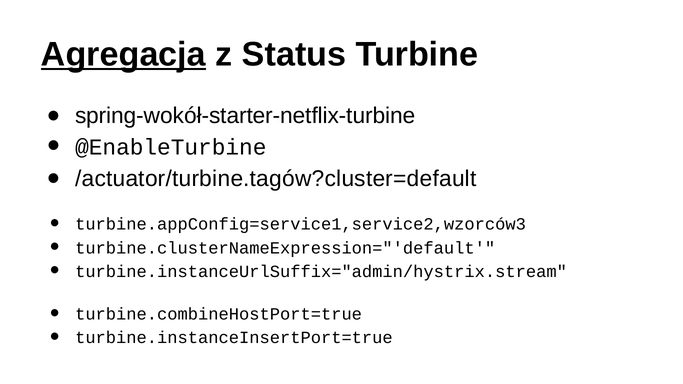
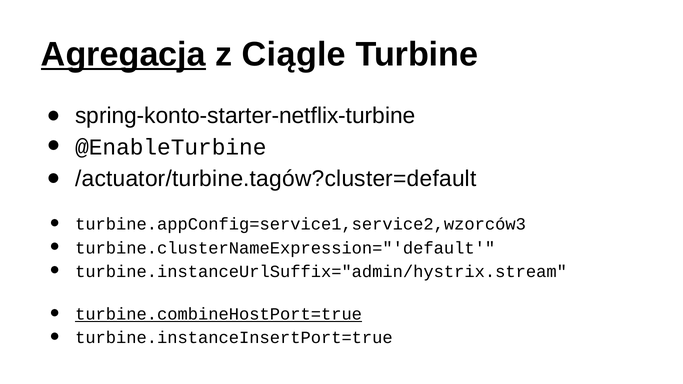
Status: Status -> Ciągle
spring-wokół-starter-netflix-turbine: spring-wokół-starter-netflix-turbine -> spring-konto-starter-netflix-turbine
turbine.combineHostPort=true underline: none -> present
